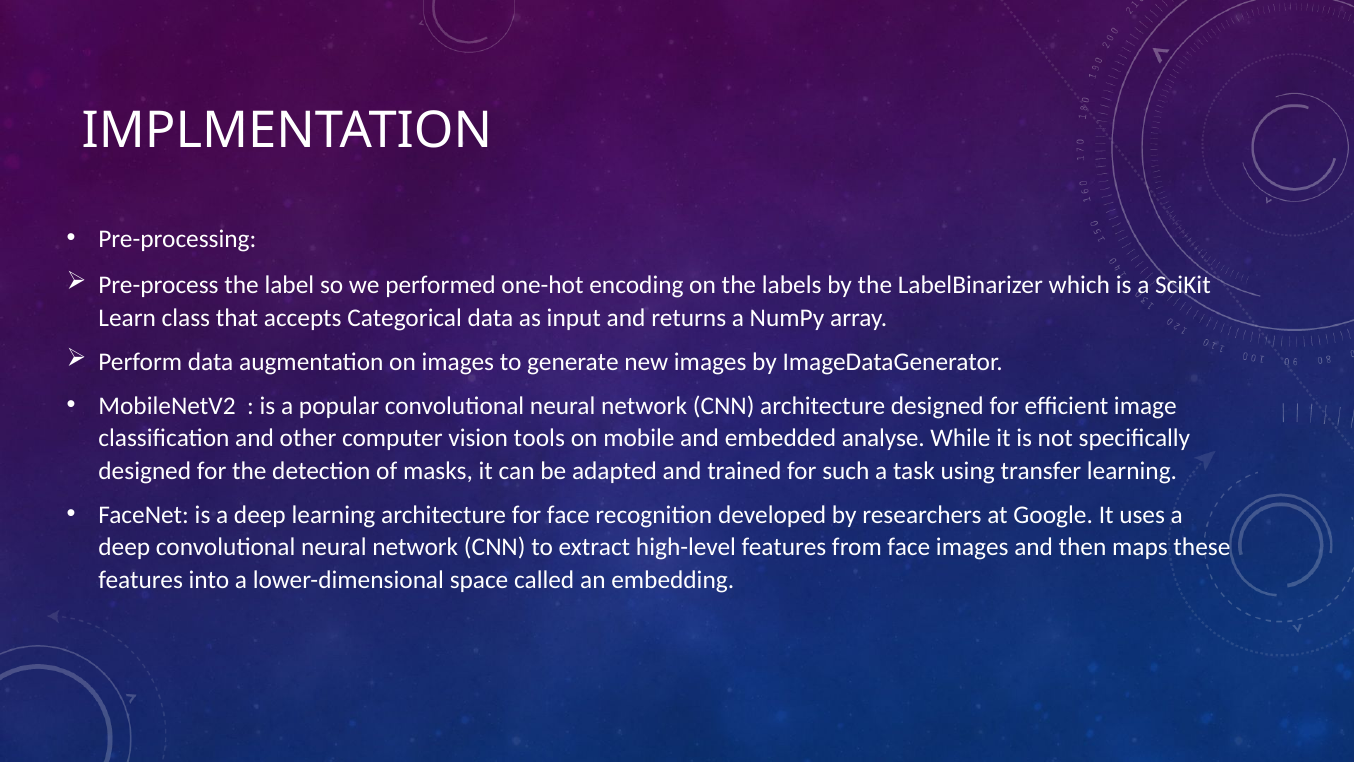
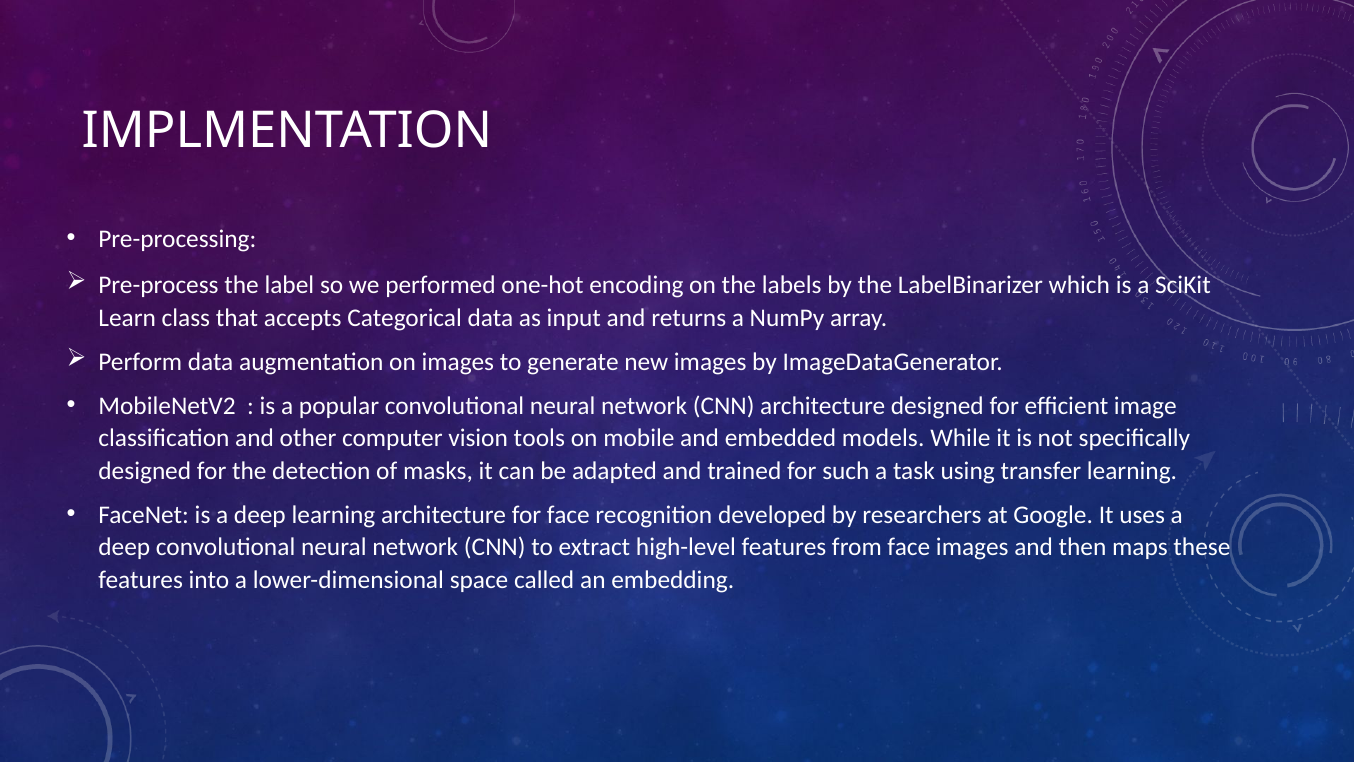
analyse: analyse -> models
